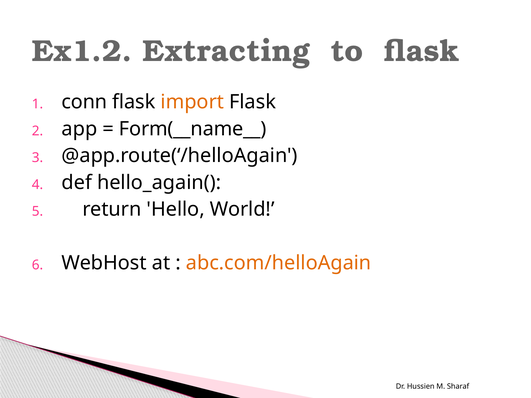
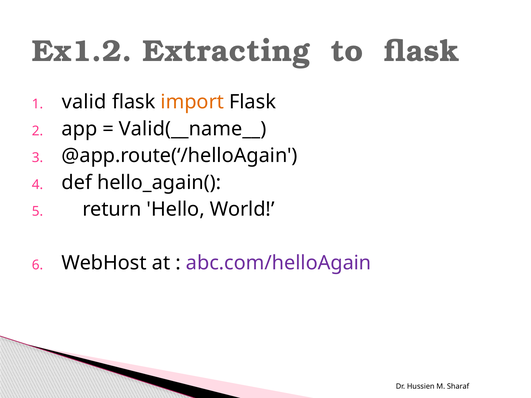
conn: conn -> valid
Form(__name__: Form(__name__ -> Valid(__name__
abc.com/helloAgain colour: orange -> purple
